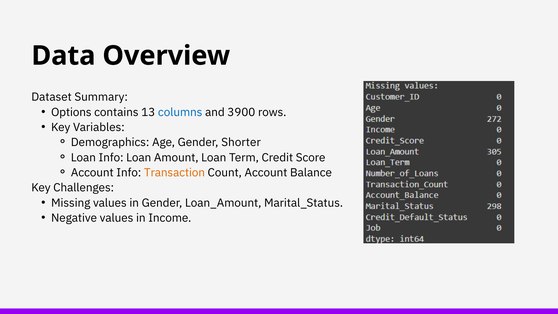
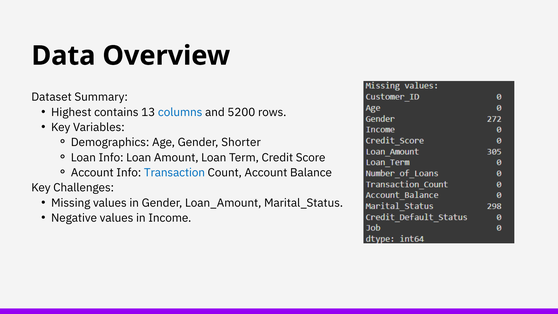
Options: Options -> Highest
3900: 3900 -> 5200
Transaction colour: orange -> blue
